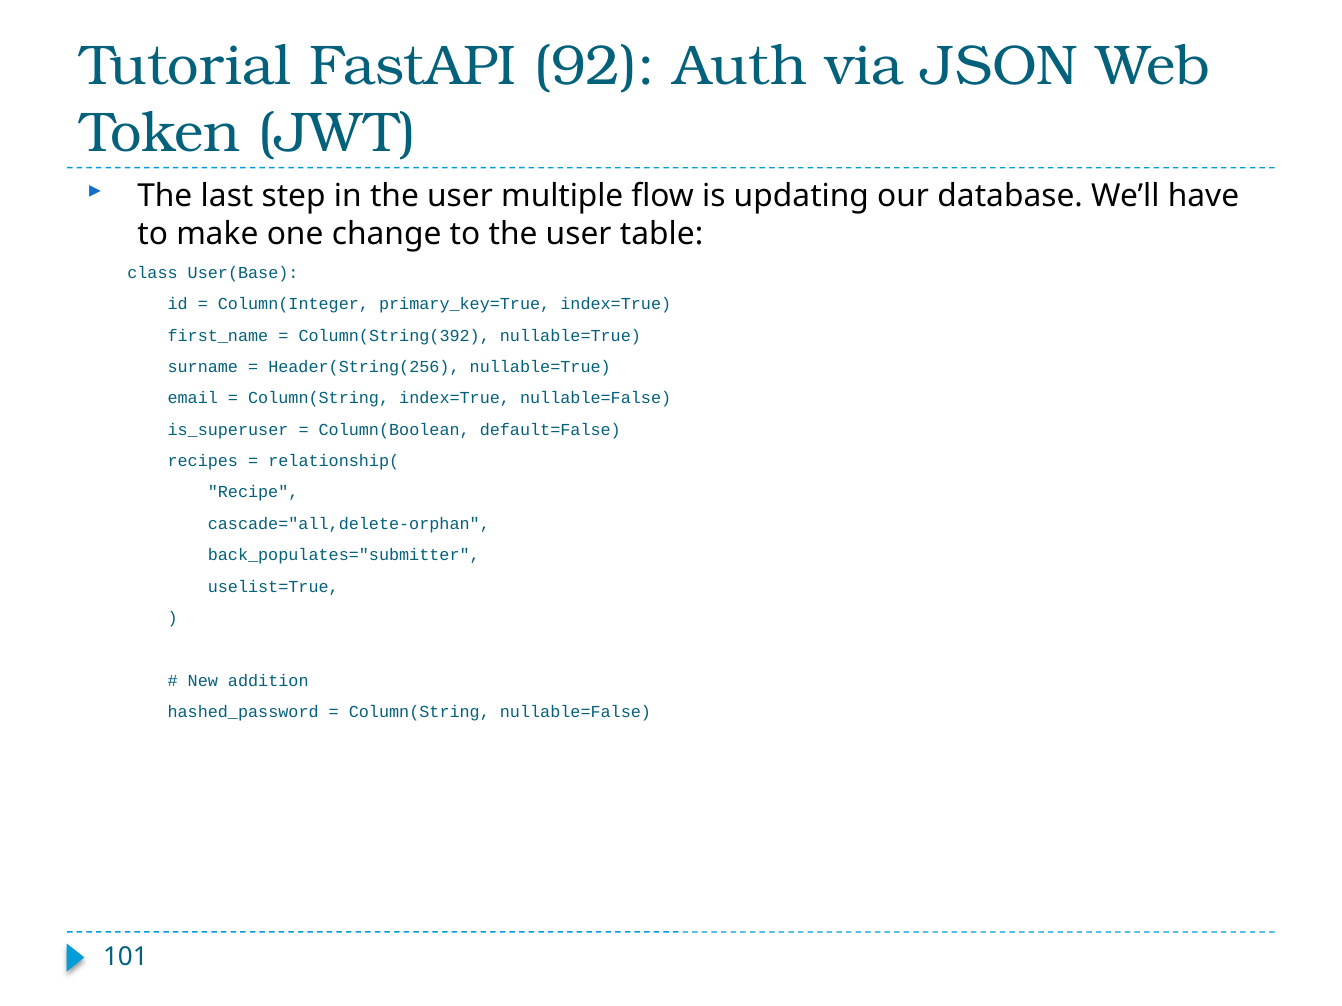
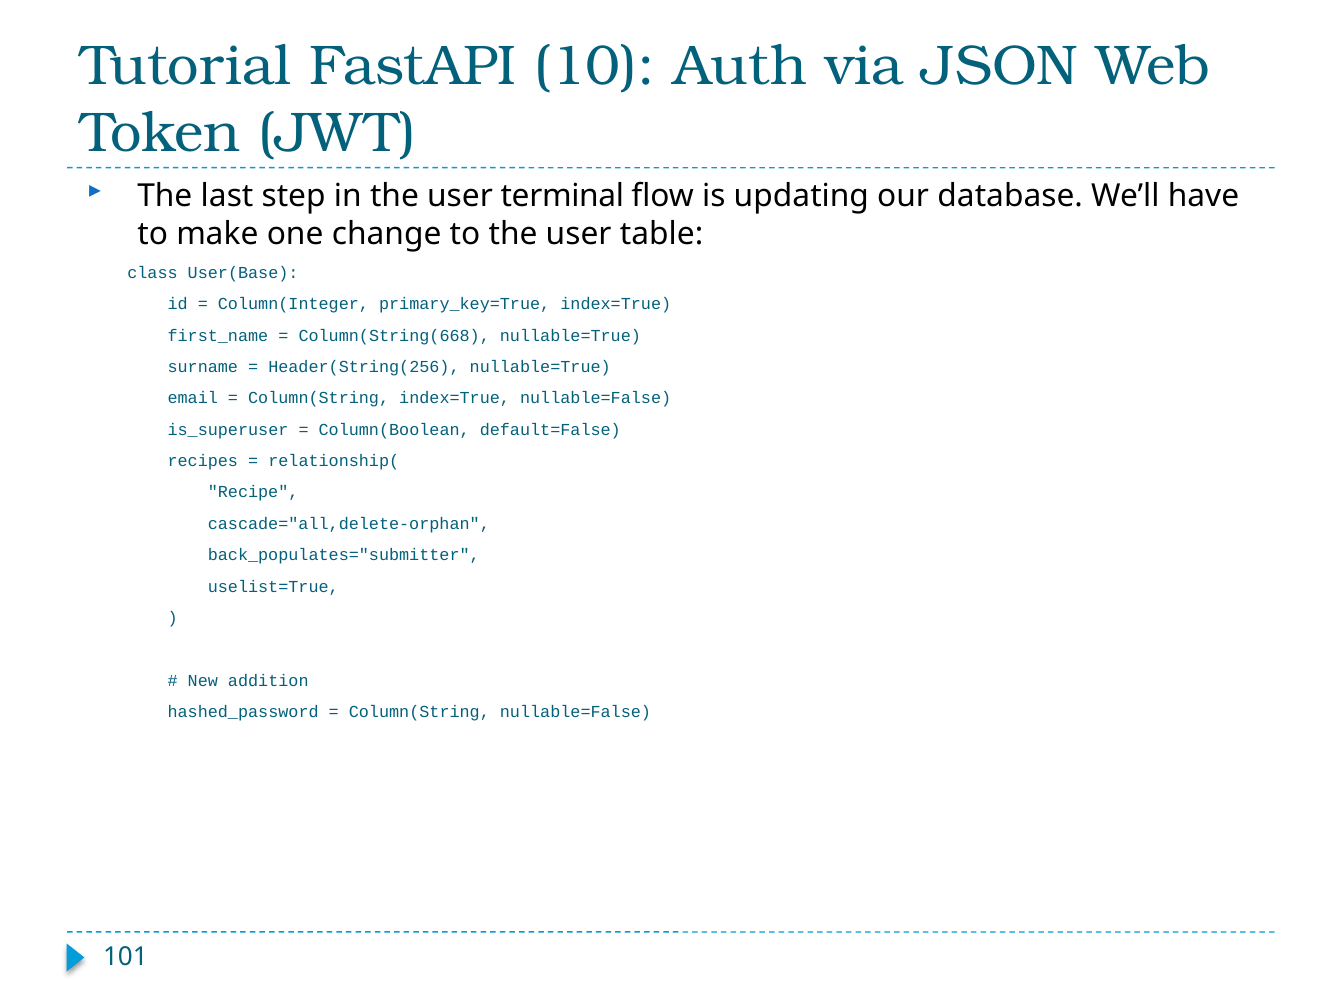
92: 92 -> 10
multiple: multiple -> terminal
Column(String(392: Column(String(392 -> Column(String(668
